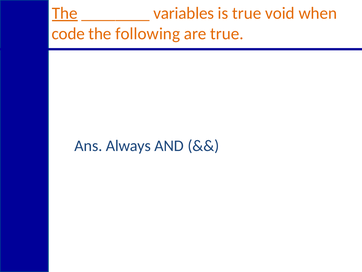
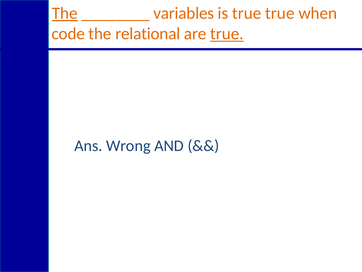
true void: void -> true
following: following -> relational
true at (227, 34) underline: none -> present
Always: Always -> Wrong
